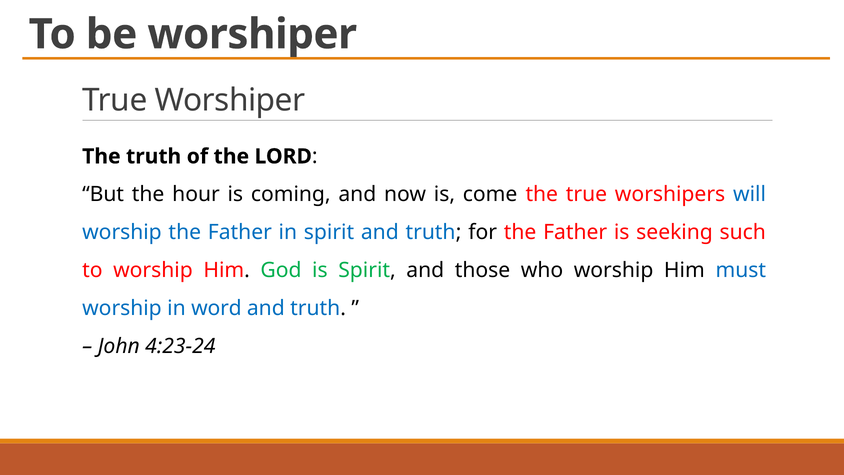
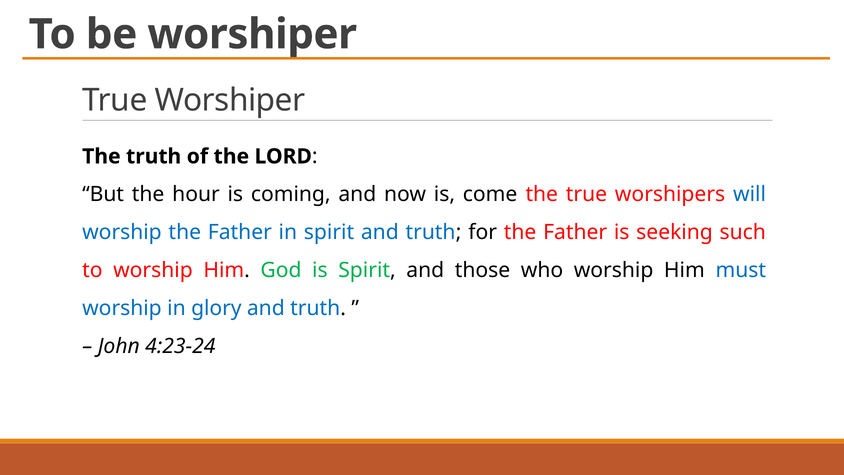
word: word -> glory
